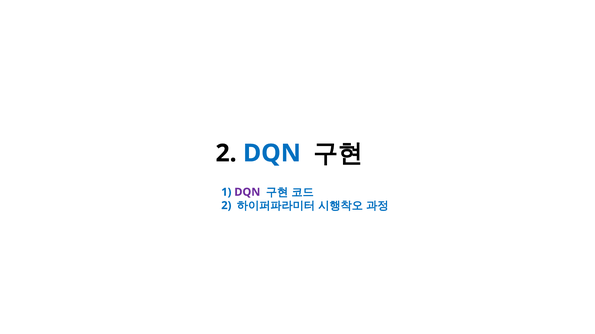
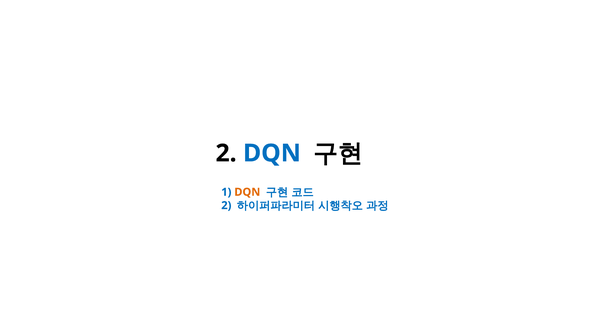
DQN at (247, 192) colour: purple -> orange
